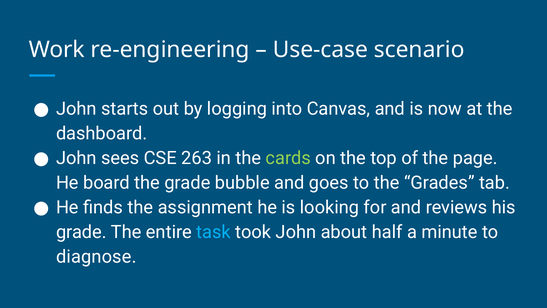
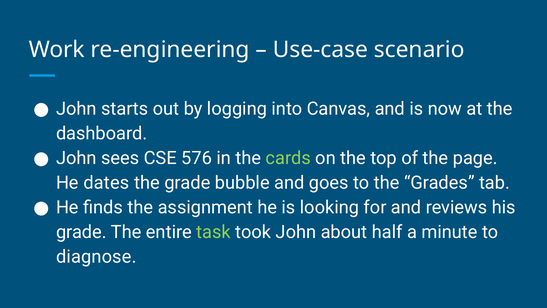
263: 263 -> 576
board: board -> dates
task colour: light blue -> light green
